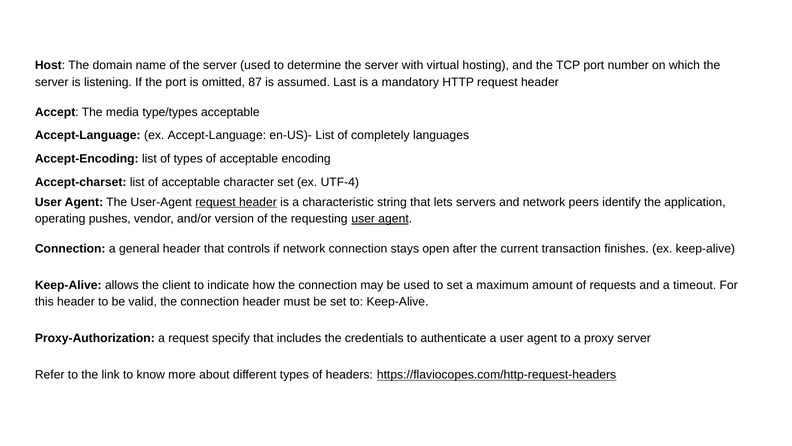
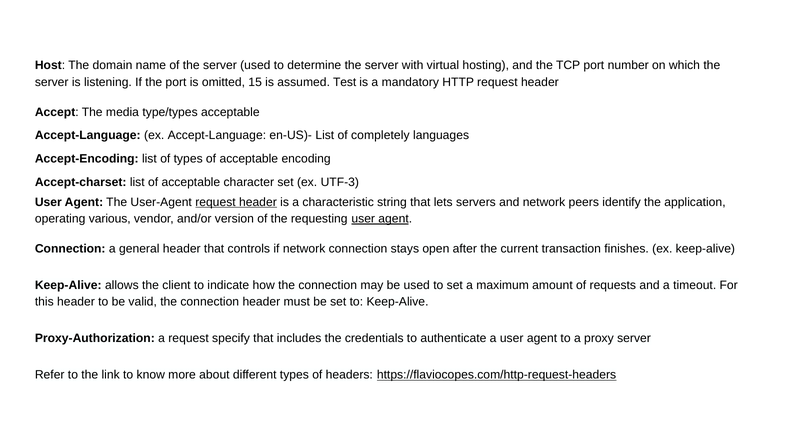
87: 87 -> 15
Last: Last -> Test
UTF-4: UTF-4 -> UTF-3
pushes: pushes -> various
